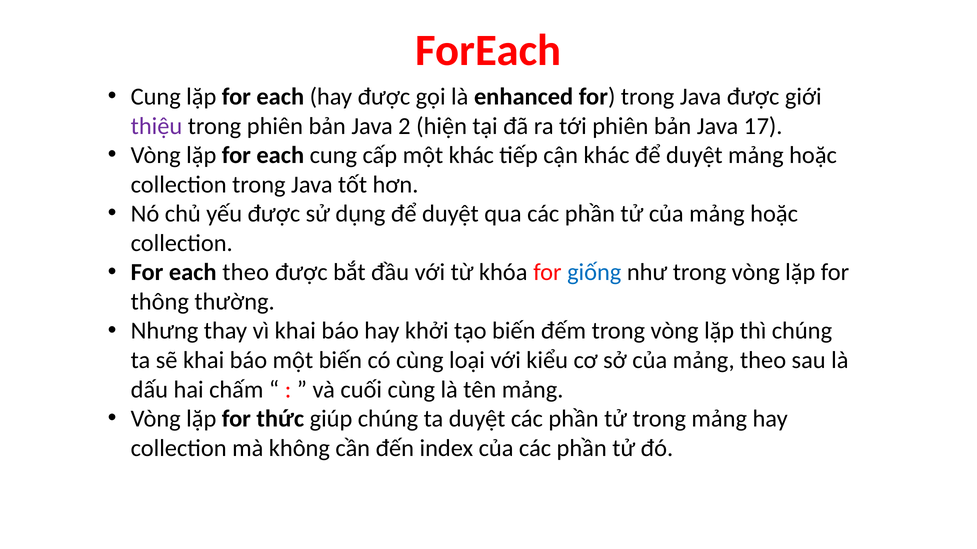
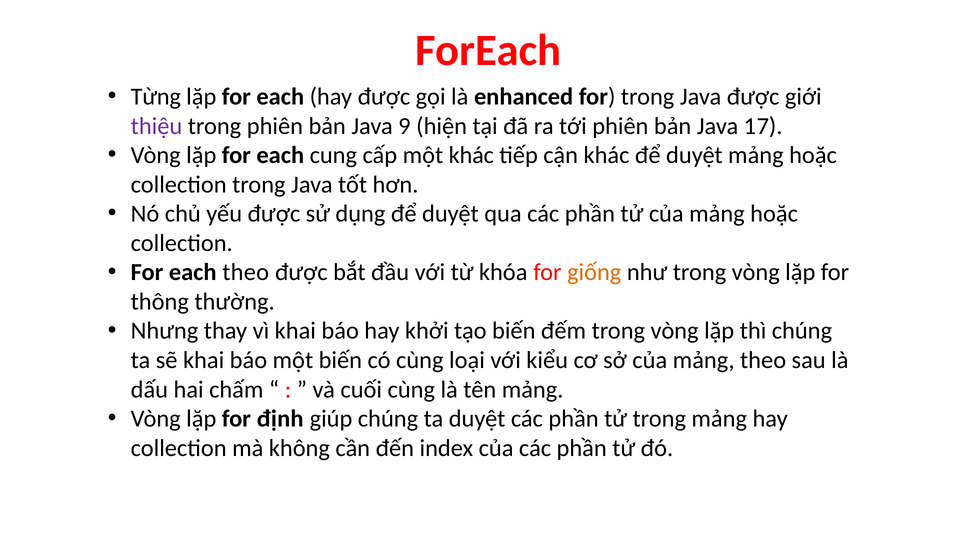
Cung at (156, 97): Cung -> Từng
2: 2 -> 9
giống colour: blue -> orange
thức: thức -> định
